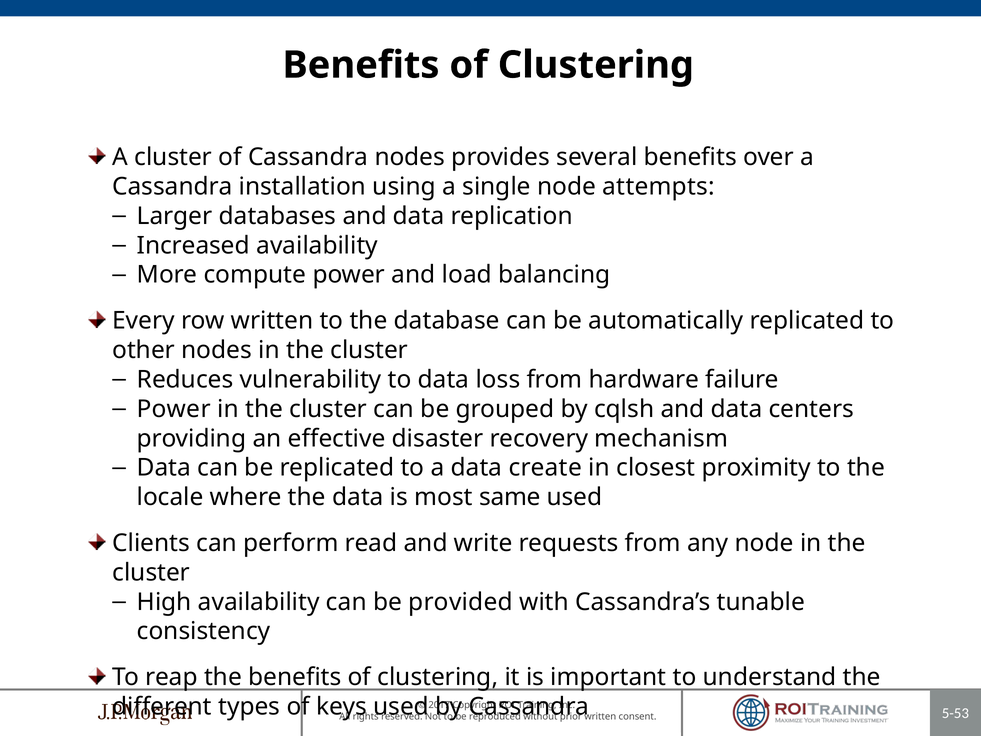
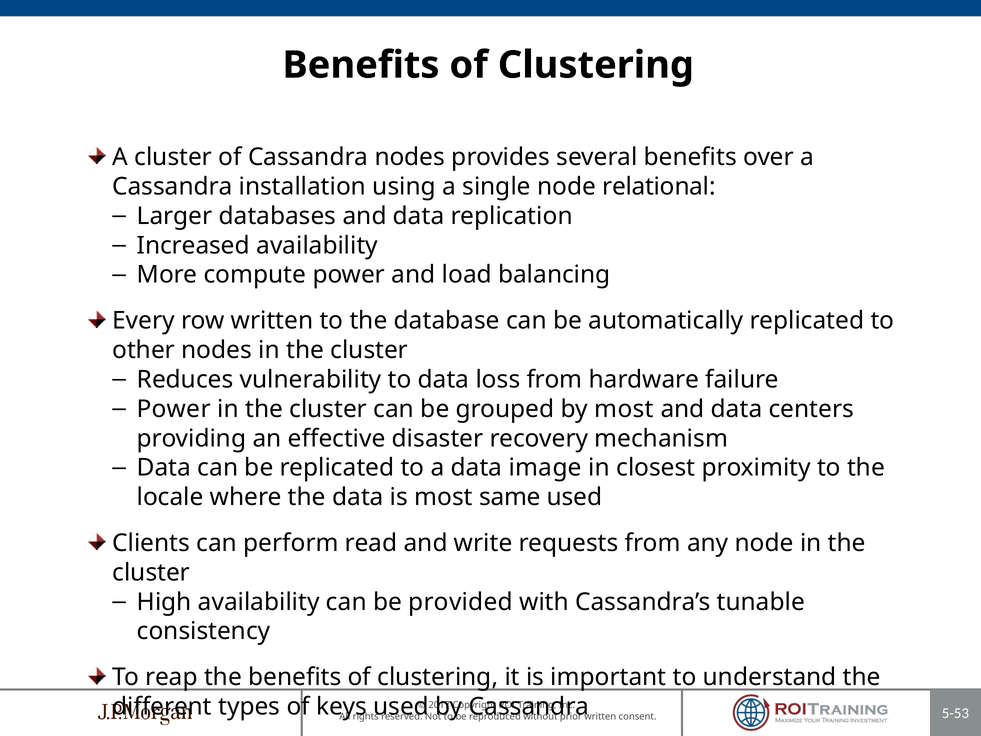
attempts: attempts -> relational
by cqlsh: cqlsh -> most
create: create -> image
